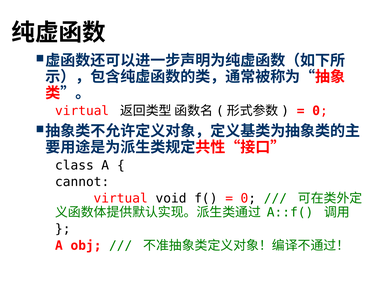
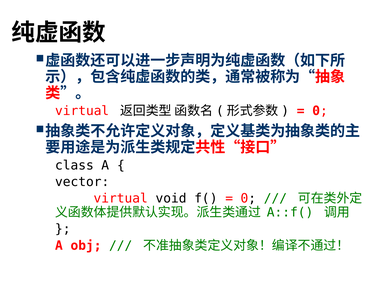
cannot: cannot -> vector
